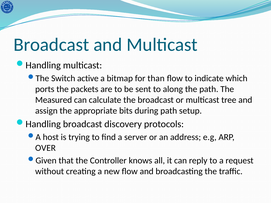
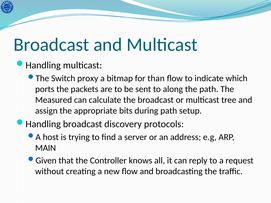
active: active -> proxy
OVER: OVER -> MAIN
